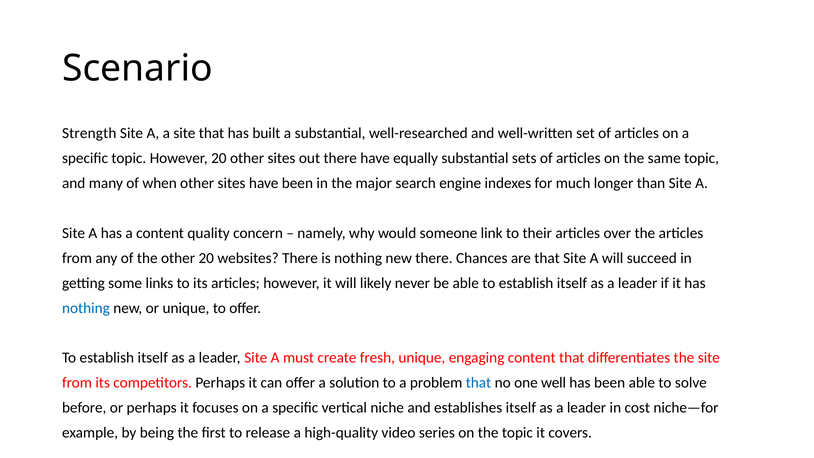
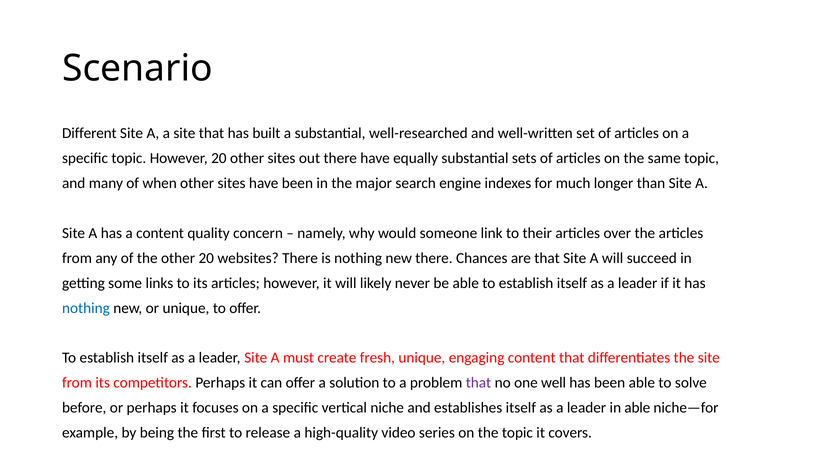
Strength: Strength -> Different
that at (478, 383) colour: blue -> purple
in cost: cost -> able
